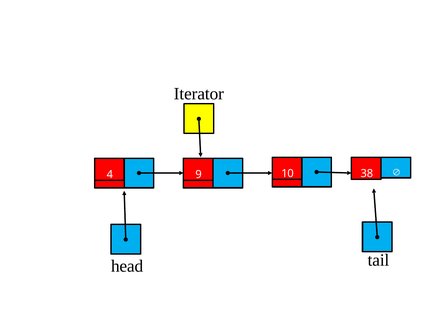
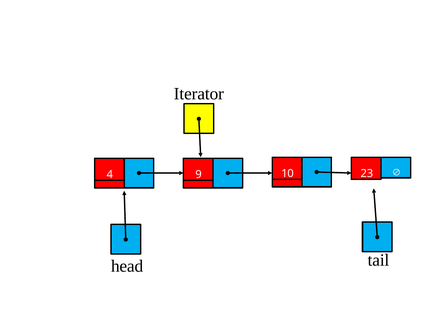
38: 38 -> 23
